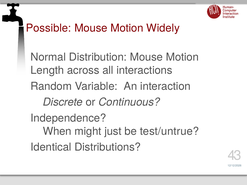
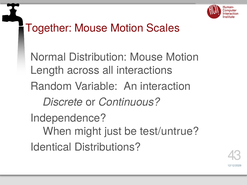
Possible: Possible -> Together
Widely: Widely -> Scales
